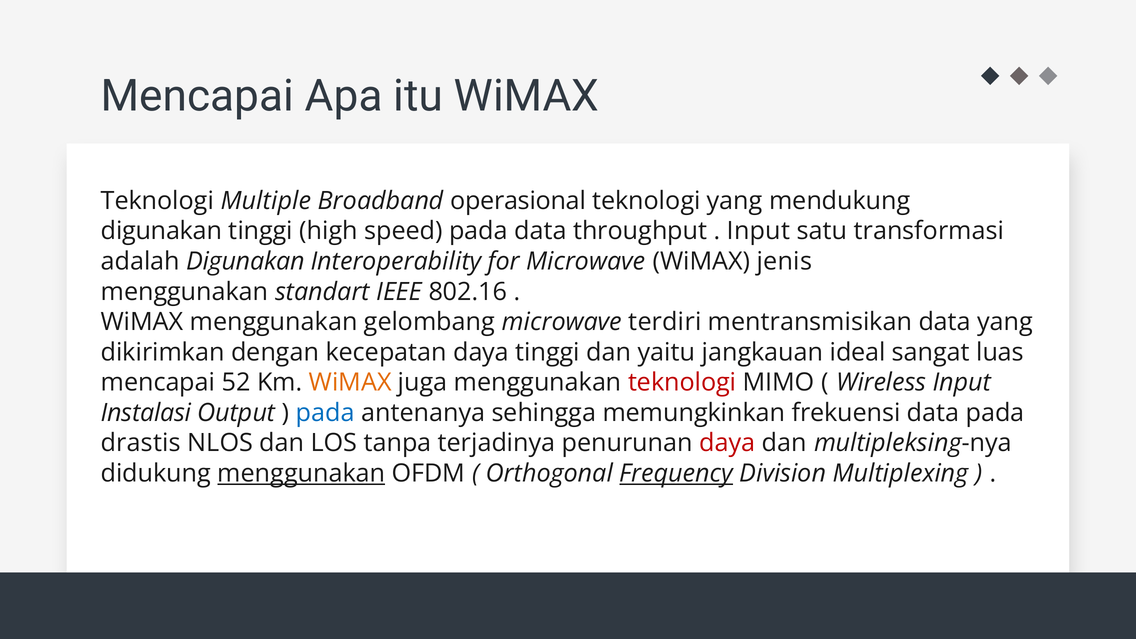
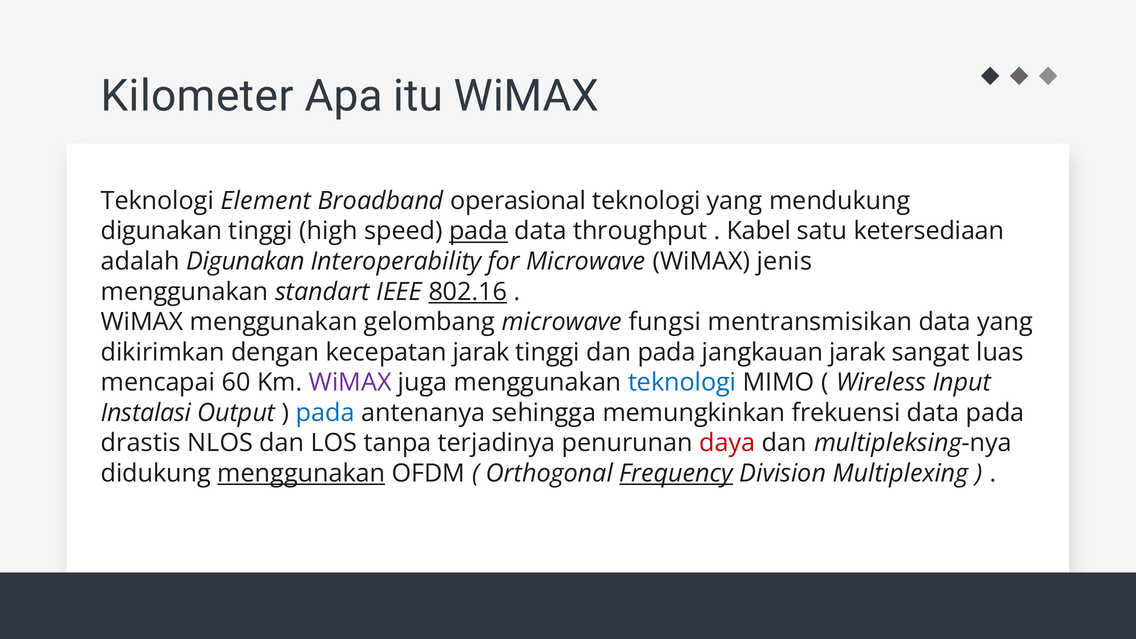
Mencapai at (197, 96): Mencapai -> Kilometer
Multiple: Multiple -> Element
pada at (478, 231) underline: none -> present
Input at (759, 231): Input -> Kabel
transformasi: transformasi -> ketersediaan
802.16 underline: none -> present
terdiri: terdiri -> fungsi
kecepatan daya: daya -> jarak
dan yaitu: yaitu -> pada
jangkauan ideal: ideal -> jarak
52: 52 -> 60
WiMAX at (350, 383) colour: orange -> purple
teknologi at (682, 383) colour: red -> blue
